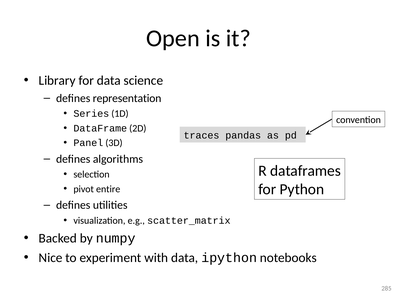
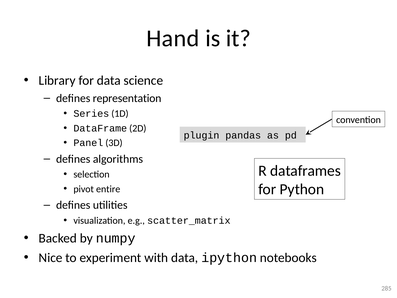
Open: Open -> Hand
traces: traces -> plugin
